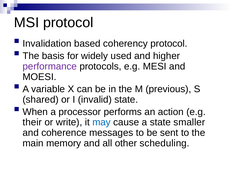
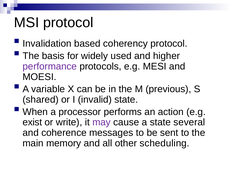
their: their -> exist
may colour: blue -> purple
smaller: smaller -> several
